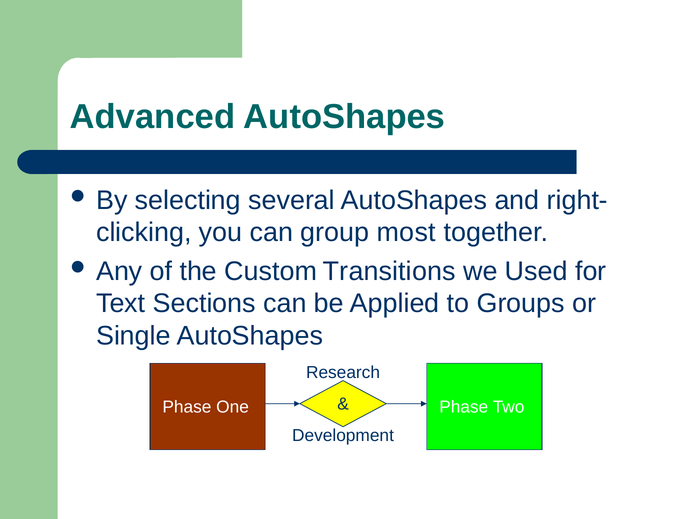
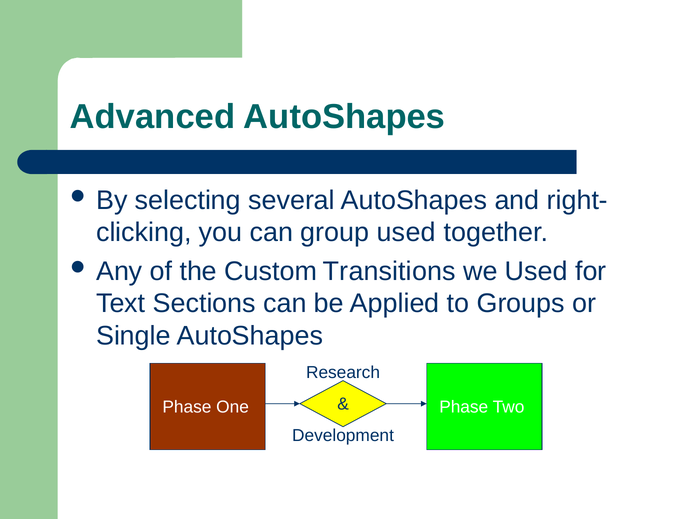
group most: most -> used
